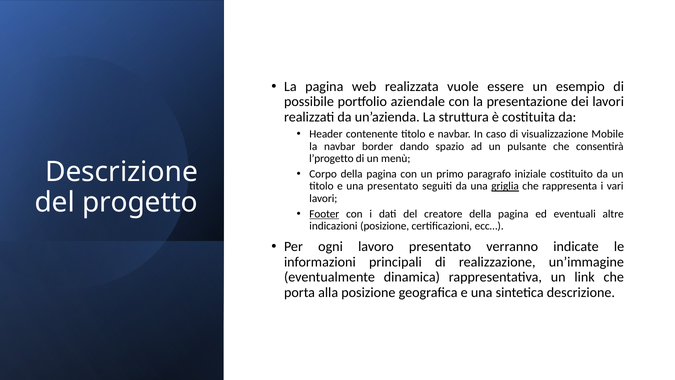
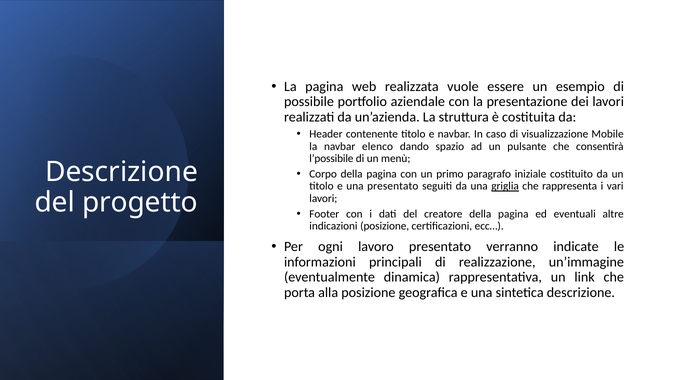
border: border -> elenco
l’progetto: l’progetto -> l’possibile
Footer underline: present -> none
